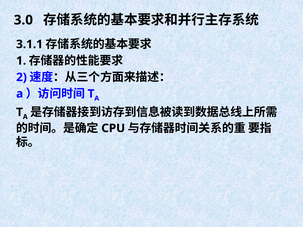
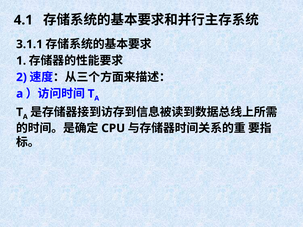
3.0: 3.0 -> 4.1
